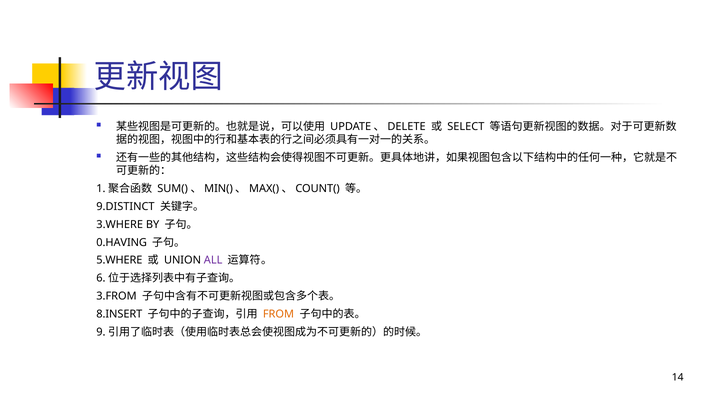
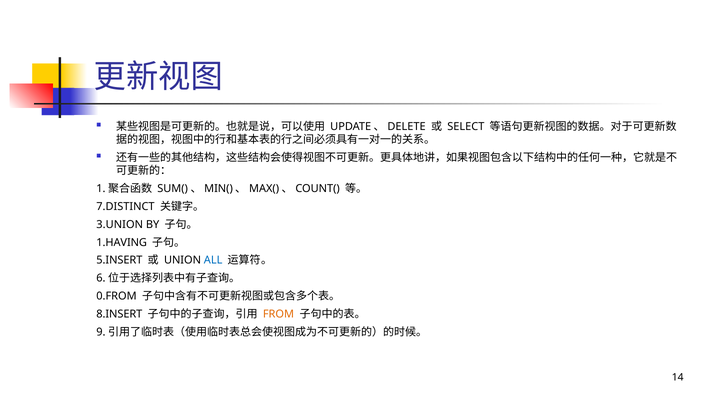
9.DISTINCT: 9.DISTINCT -> 7.DISTINCT
3.WHERE: 3.WHERE -> 3.UNION
0.HAVING: 0.HAVING -> 1.HAVING
5.WHERE: 5.WHERE -> 5.INSERT
ALL colour: purple -> blue
3.FROM: 3.FROM -> 0.FROM
